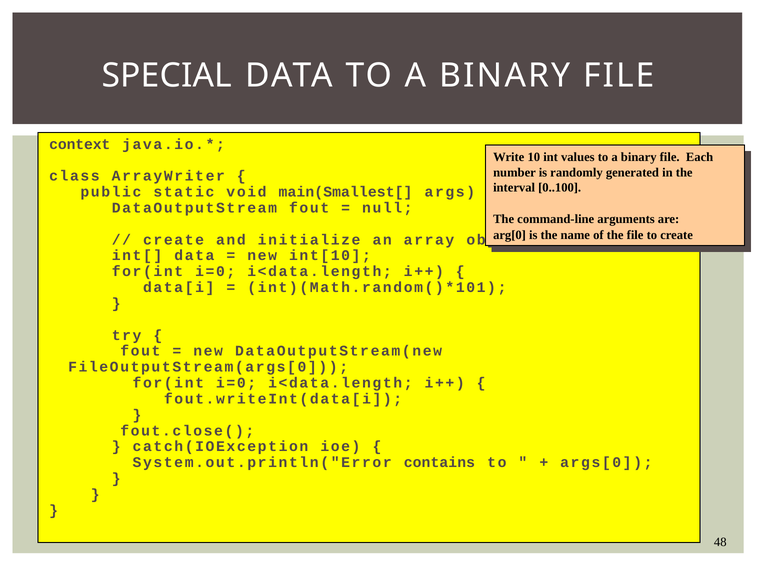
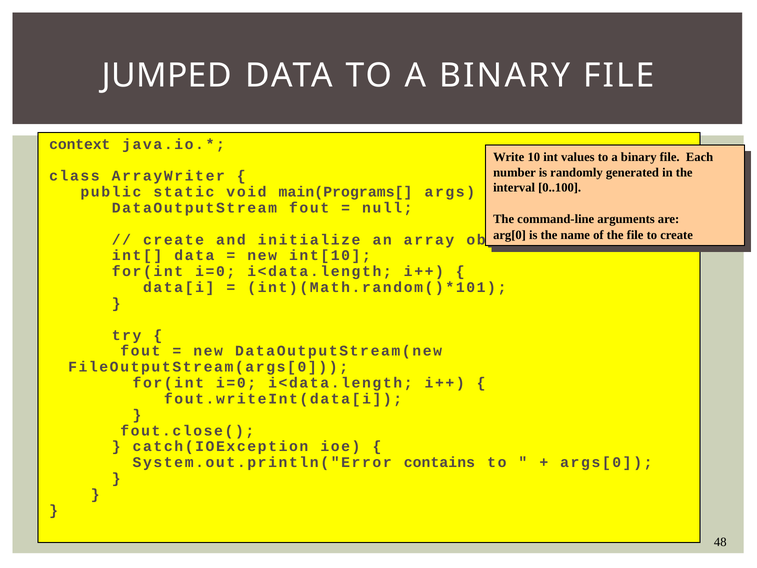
SPECIAL: SPECIAL -> JUMPED
main(Smallest[: main(Smallest[ -> main(Programs[
